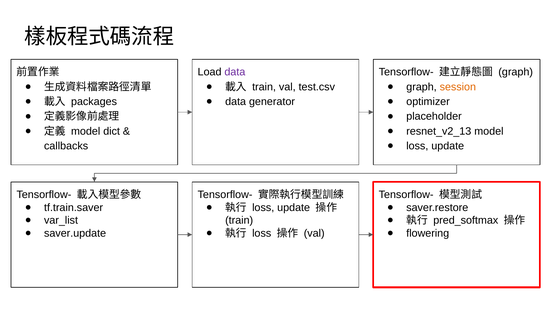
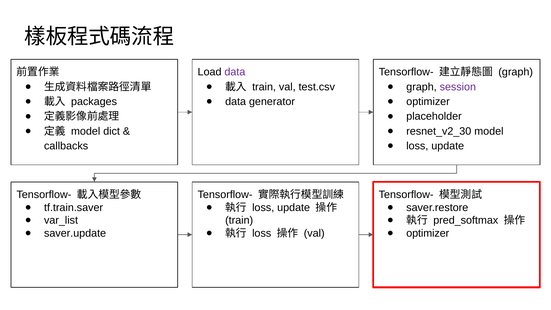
session colour: orange -> purple
resnet_v2_13: resnet_v2_13 -> resnet_v2_30
flowering at (428, 233): flowering -> optimizer
